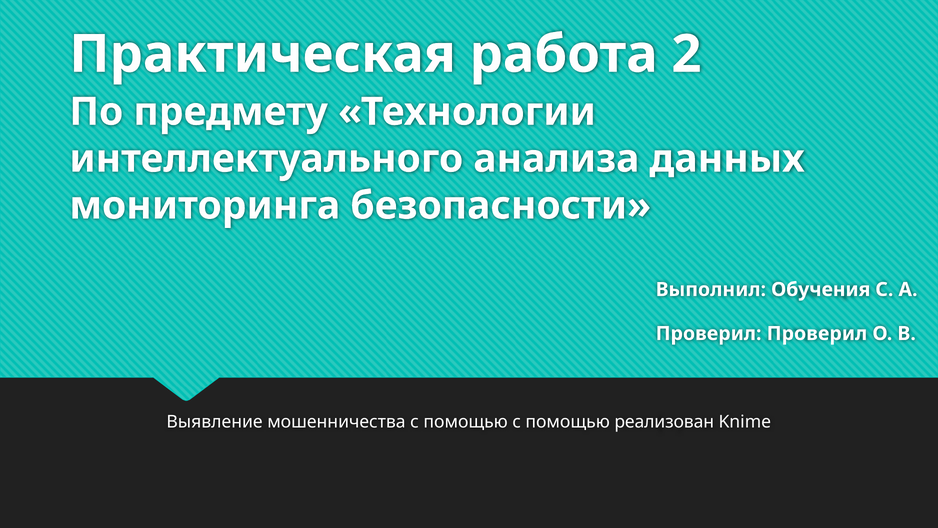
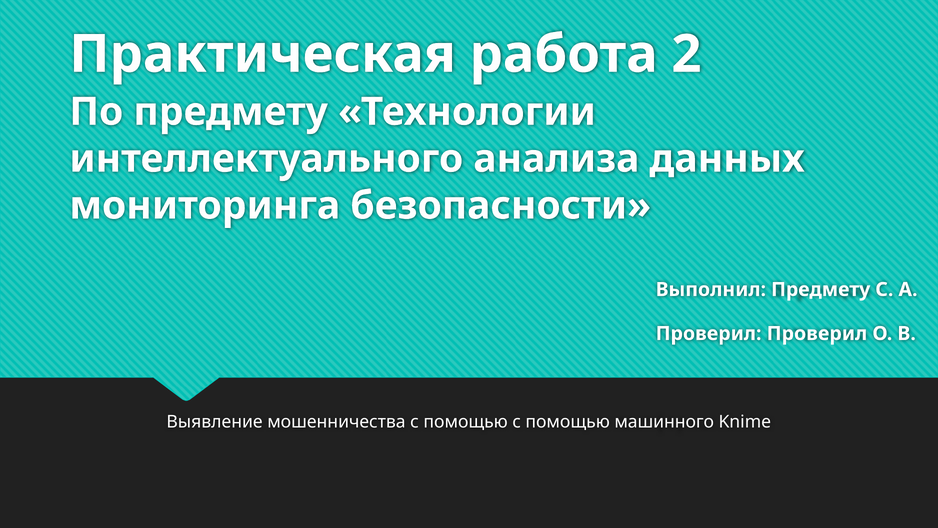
Выполнил Обучения: Обучения -> Предмету
реализован: реализован -> машинного
